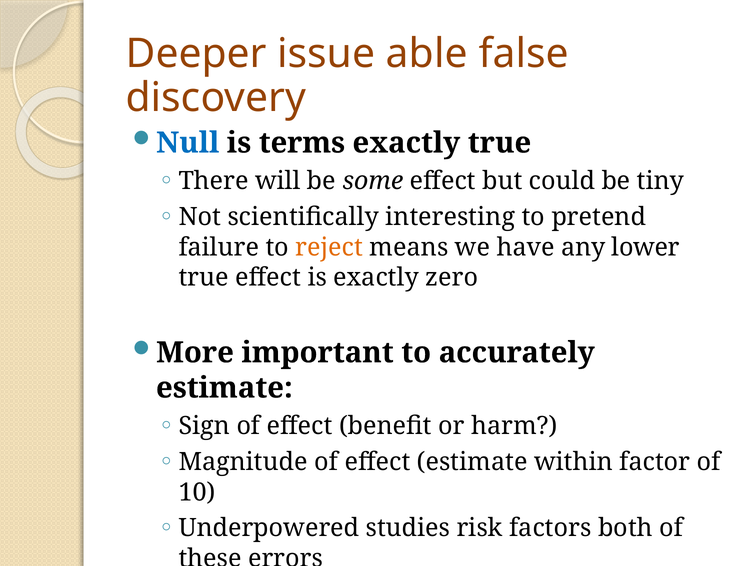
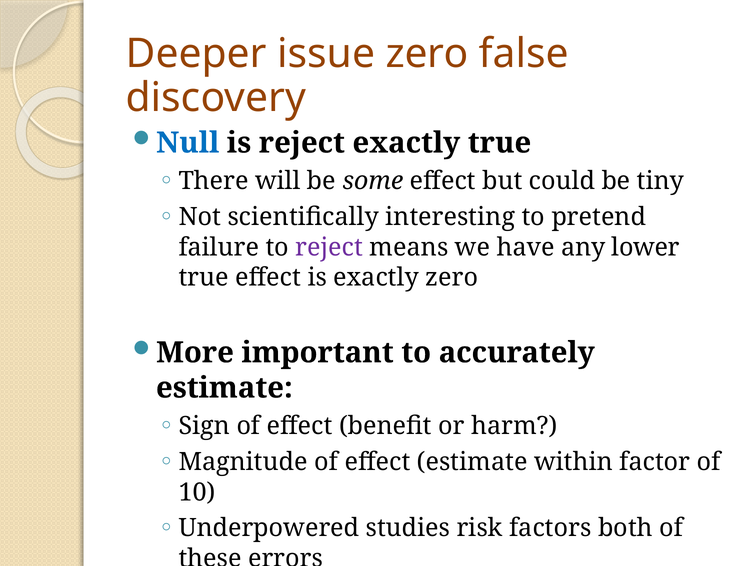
issue able: able -> zero
is terms: terms -> reject
reject at (329, 247) colour: orange -> purple
